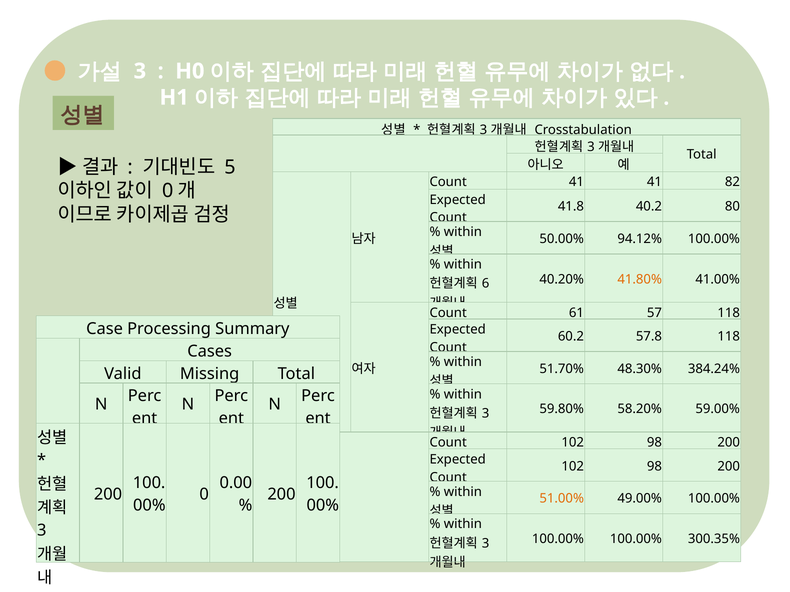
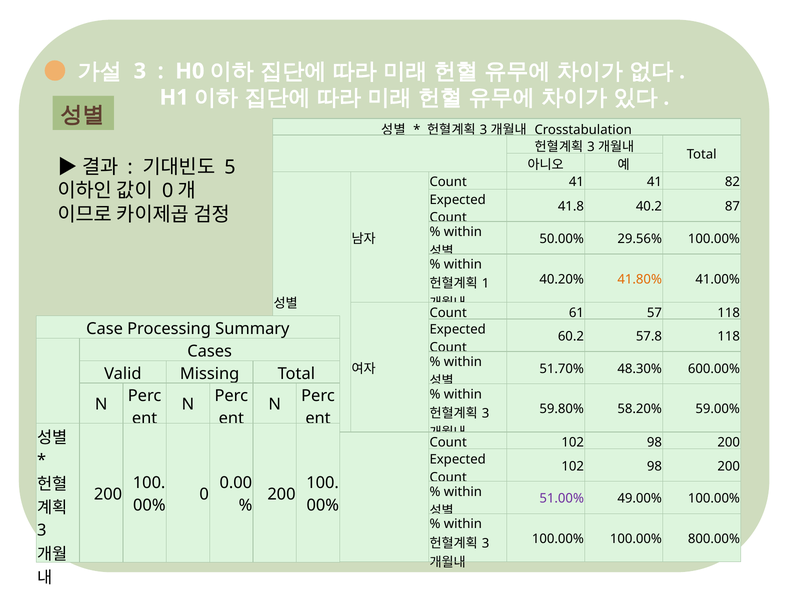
80: 80 -> 87
94.12%: 94.12% -> 29.56%
6: 6 -> 1
384.24%: 384.24% -> 600.00%
51.00% colour: orange -> purple
300.35%: 300.35% -> 800.00%
